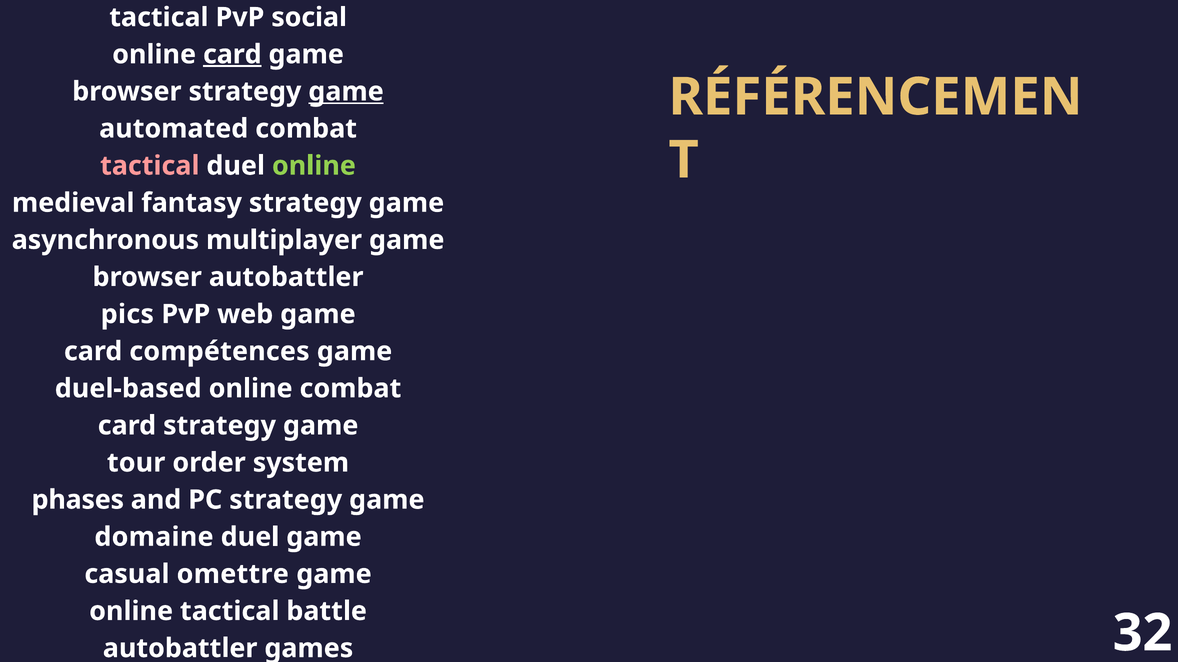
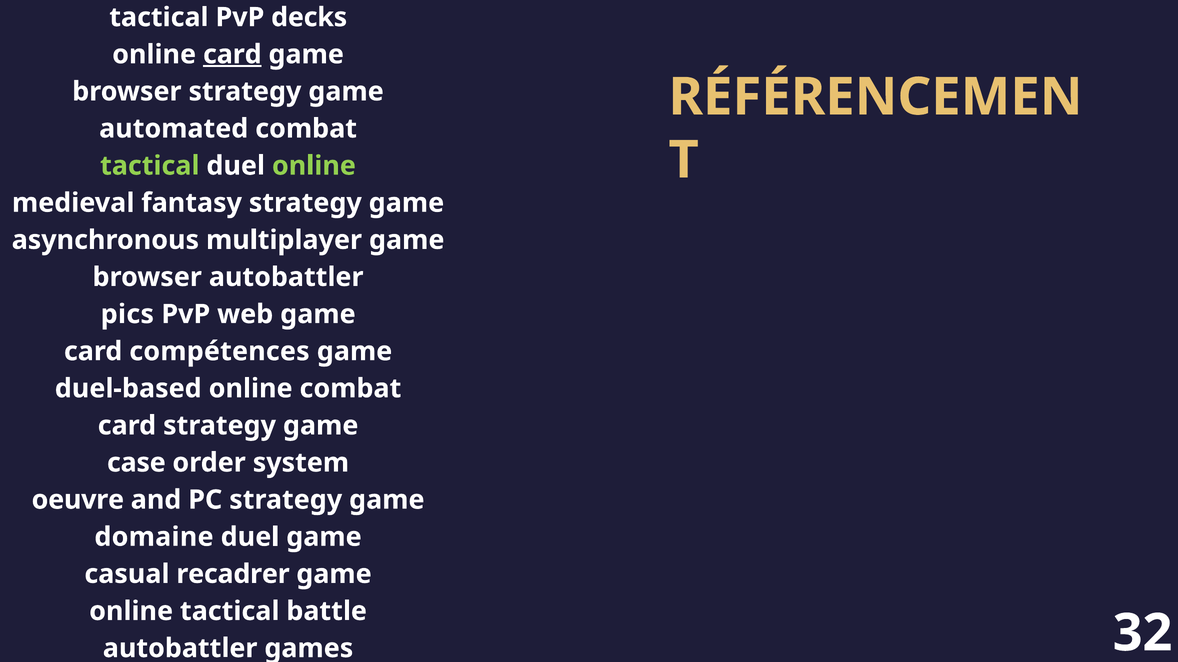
social: social -> decks
game at (346, 92) underline: present -> none
tactical at (150, 166) colour: pink -> light green
tour: tour -> case
phases: phases -> oeuvre
omettre: omettre -> recadrer
